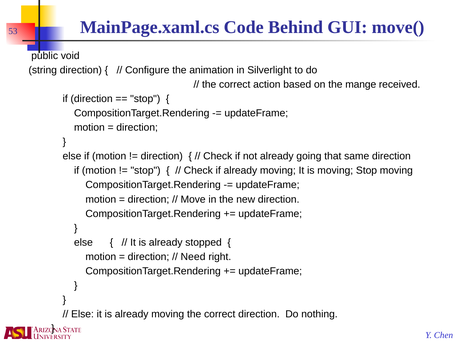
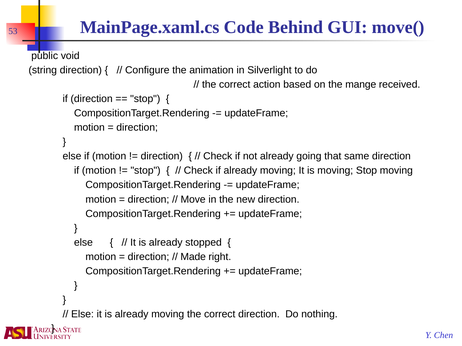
Need: Need -> Made
